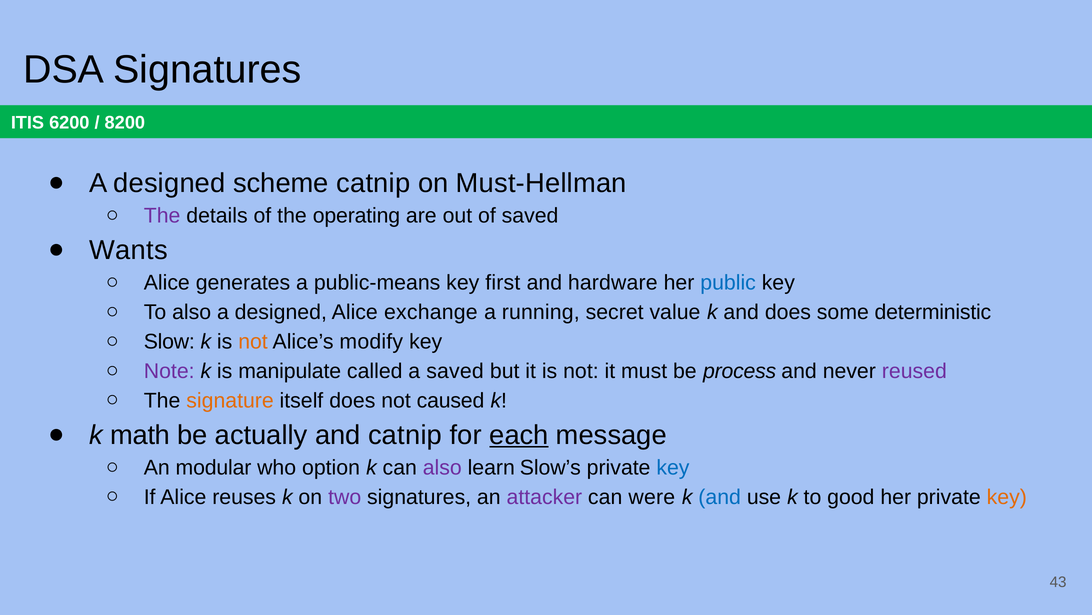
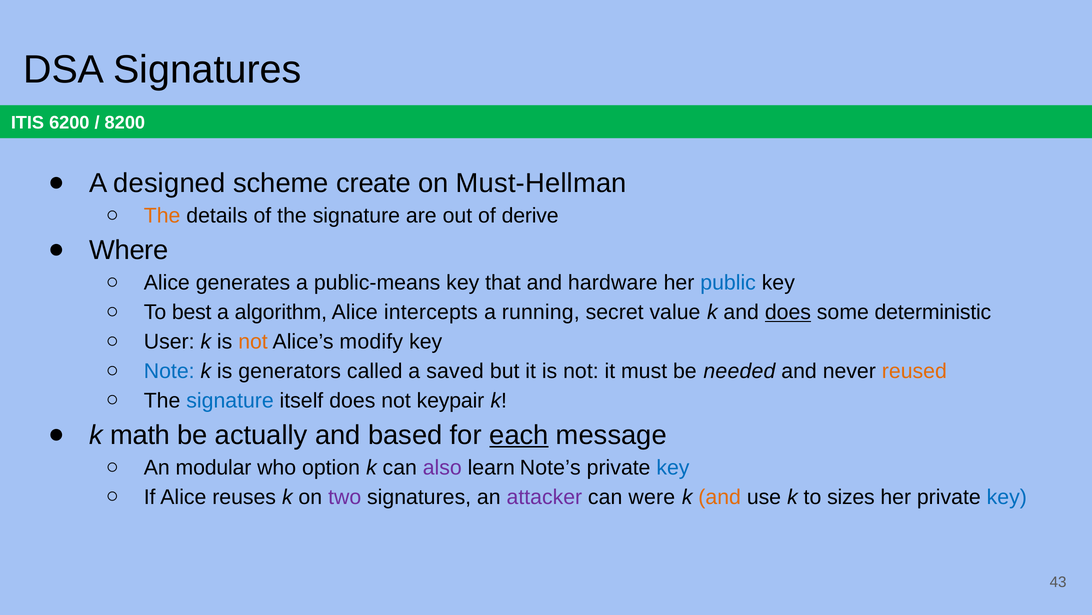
scheme catnip: catnip -> create
The at (162, 216) colour: purple -> orange
of the operating: operating -> signature
of saved: saved -> derive
Wants: Wants -> Where
first: first -> that
To also: also -> best
designed at (281, 312): designed -> algorithm
exchange: exchange -> intercepts
does at (788, 312) underline: none -> present
Slow: Slow -> User
Note colour: purple -> blue
manipulate: manipulate -> generators
process: process -> needed
reused colour: purple -> orange
signature at (230, 400) colour: orange -> blue
caused: caused -> keypair
and catnip: catnip -> based
Slow’s: Slow’s -> Note’s
and at (720, 496) colour: blue -> orange
good: good -> sizes
key at (1007, 496) colour: orange -> blue
